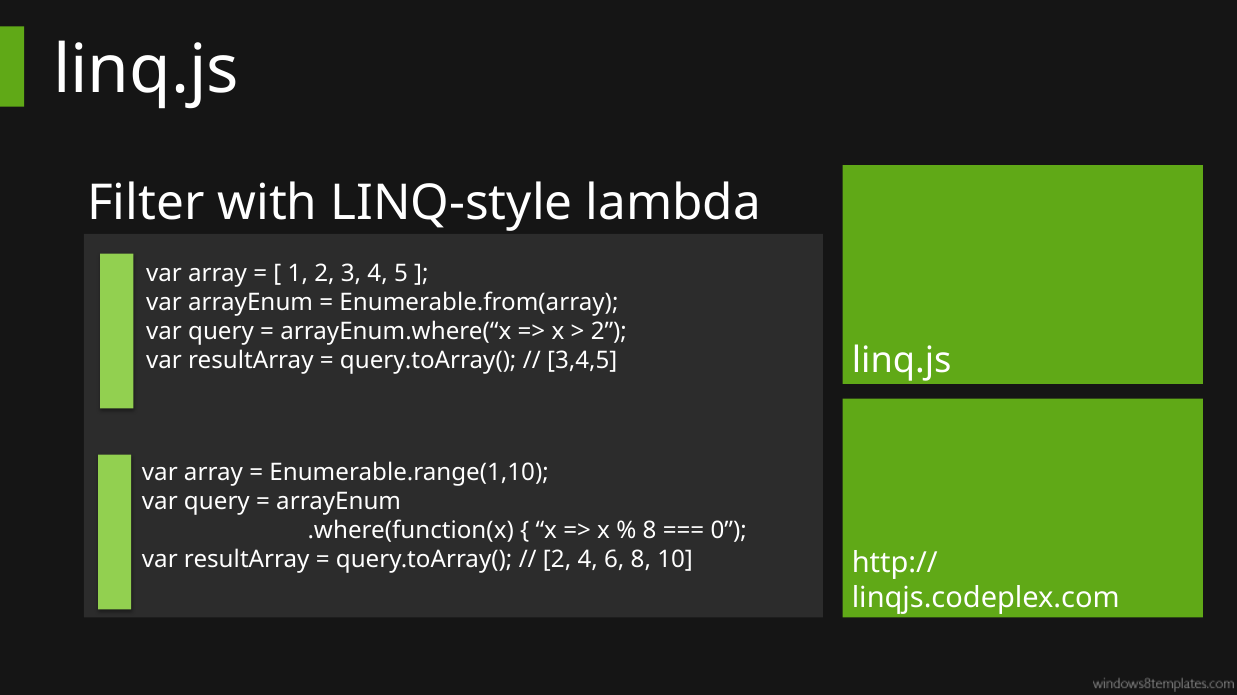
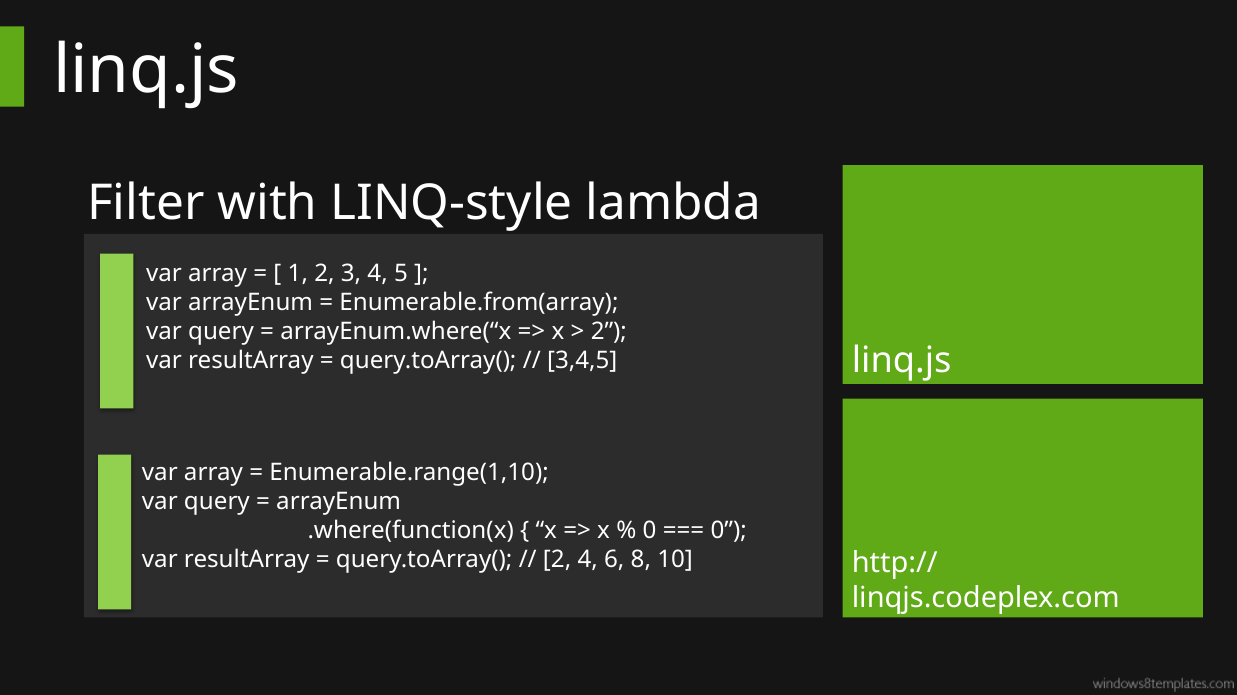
8 at (650, 531): 8 -> 0
